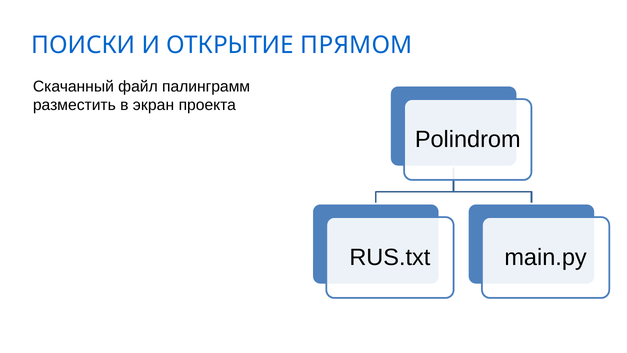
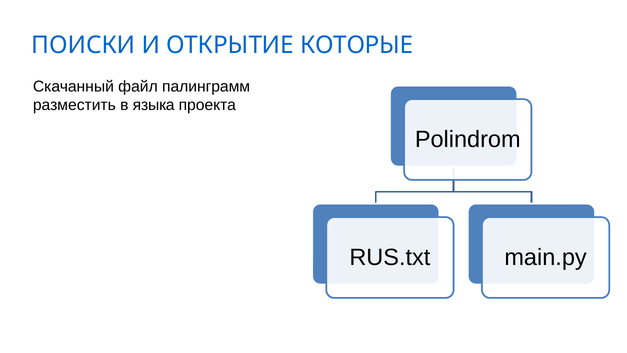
ПРЯМОМ: ПРЯМОМ -> КОТОРЫЕ
экран: экран -> языка
